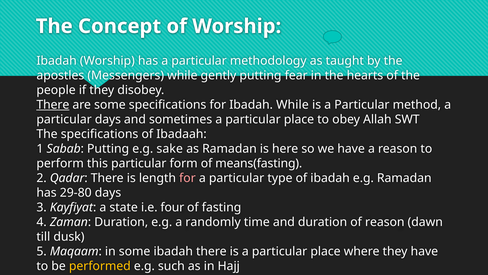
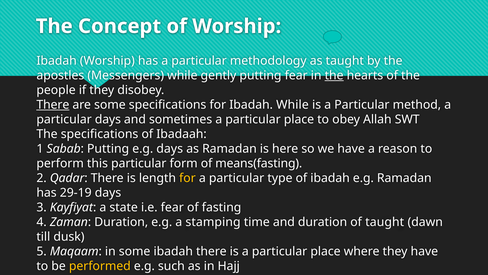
the at (334, 75) underline: none -> present
e.g sake: sake -> days
for at (187, 178) colour: pink -> yellow
29-80: 29-80 -> 29-19
i.e four: four -> fear
randomly: randomly -> stamping
of reason: reason -> taught
